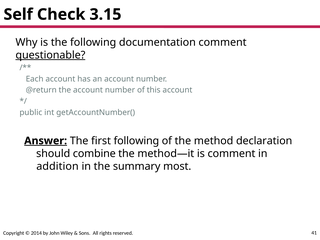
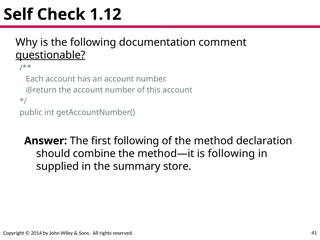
3.15: 3.15 -> 1.12
Answer underline: present -> none
is comment: comment -> following
addition: addition -> supplied
most: most -> store
